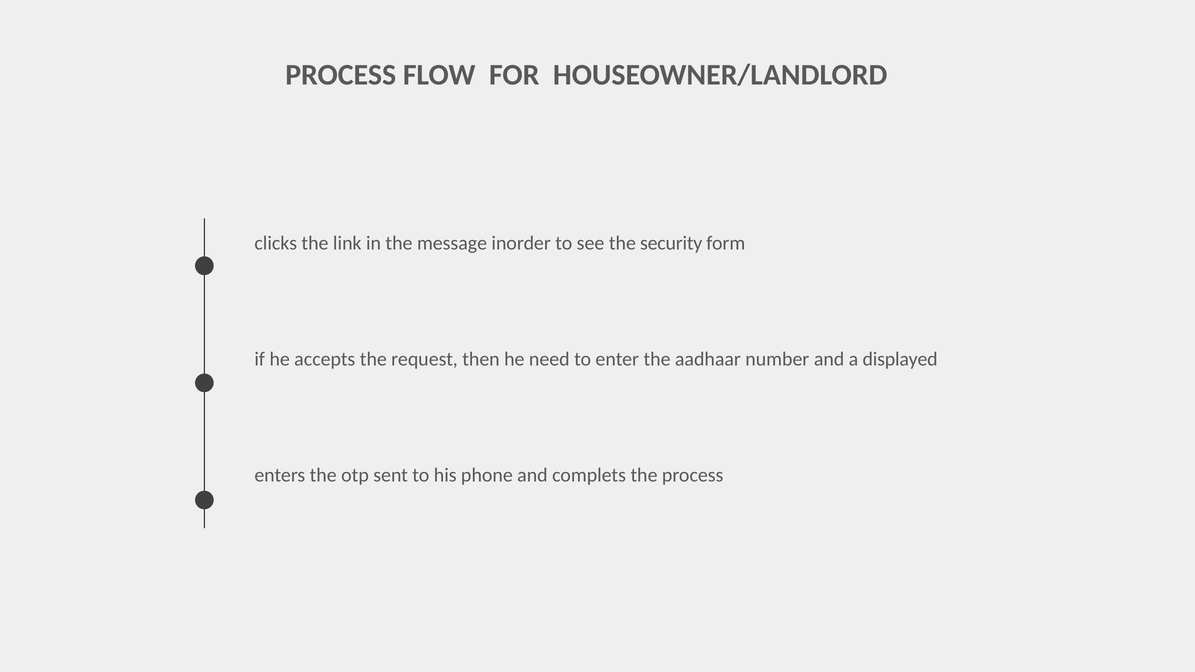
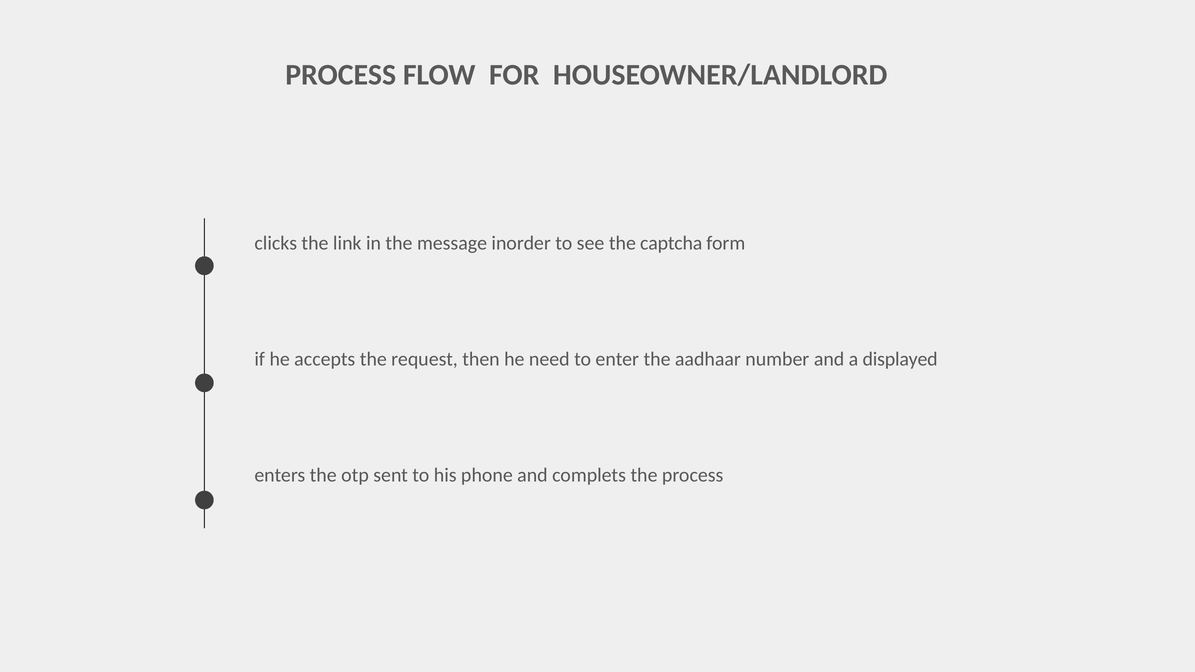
security: security -> captcha
